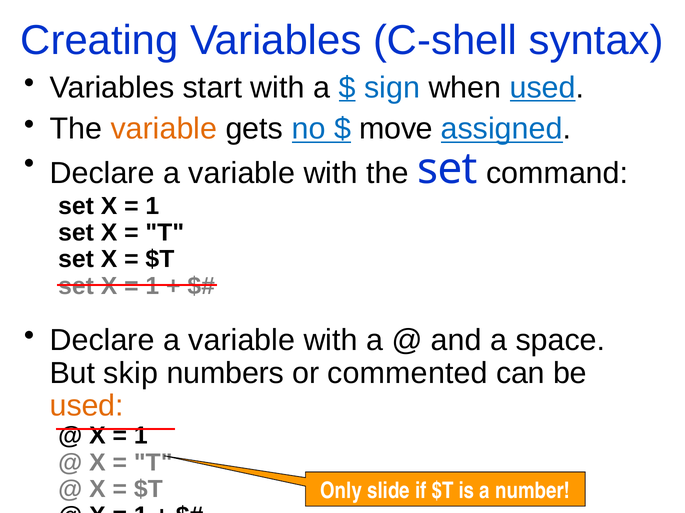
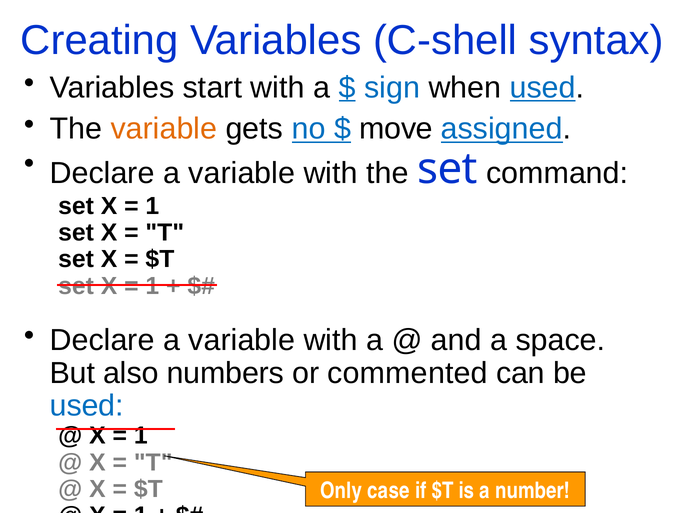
skip: skip -> also
used at (87, 407) colour: orange -> blue
slide: slide -> case
